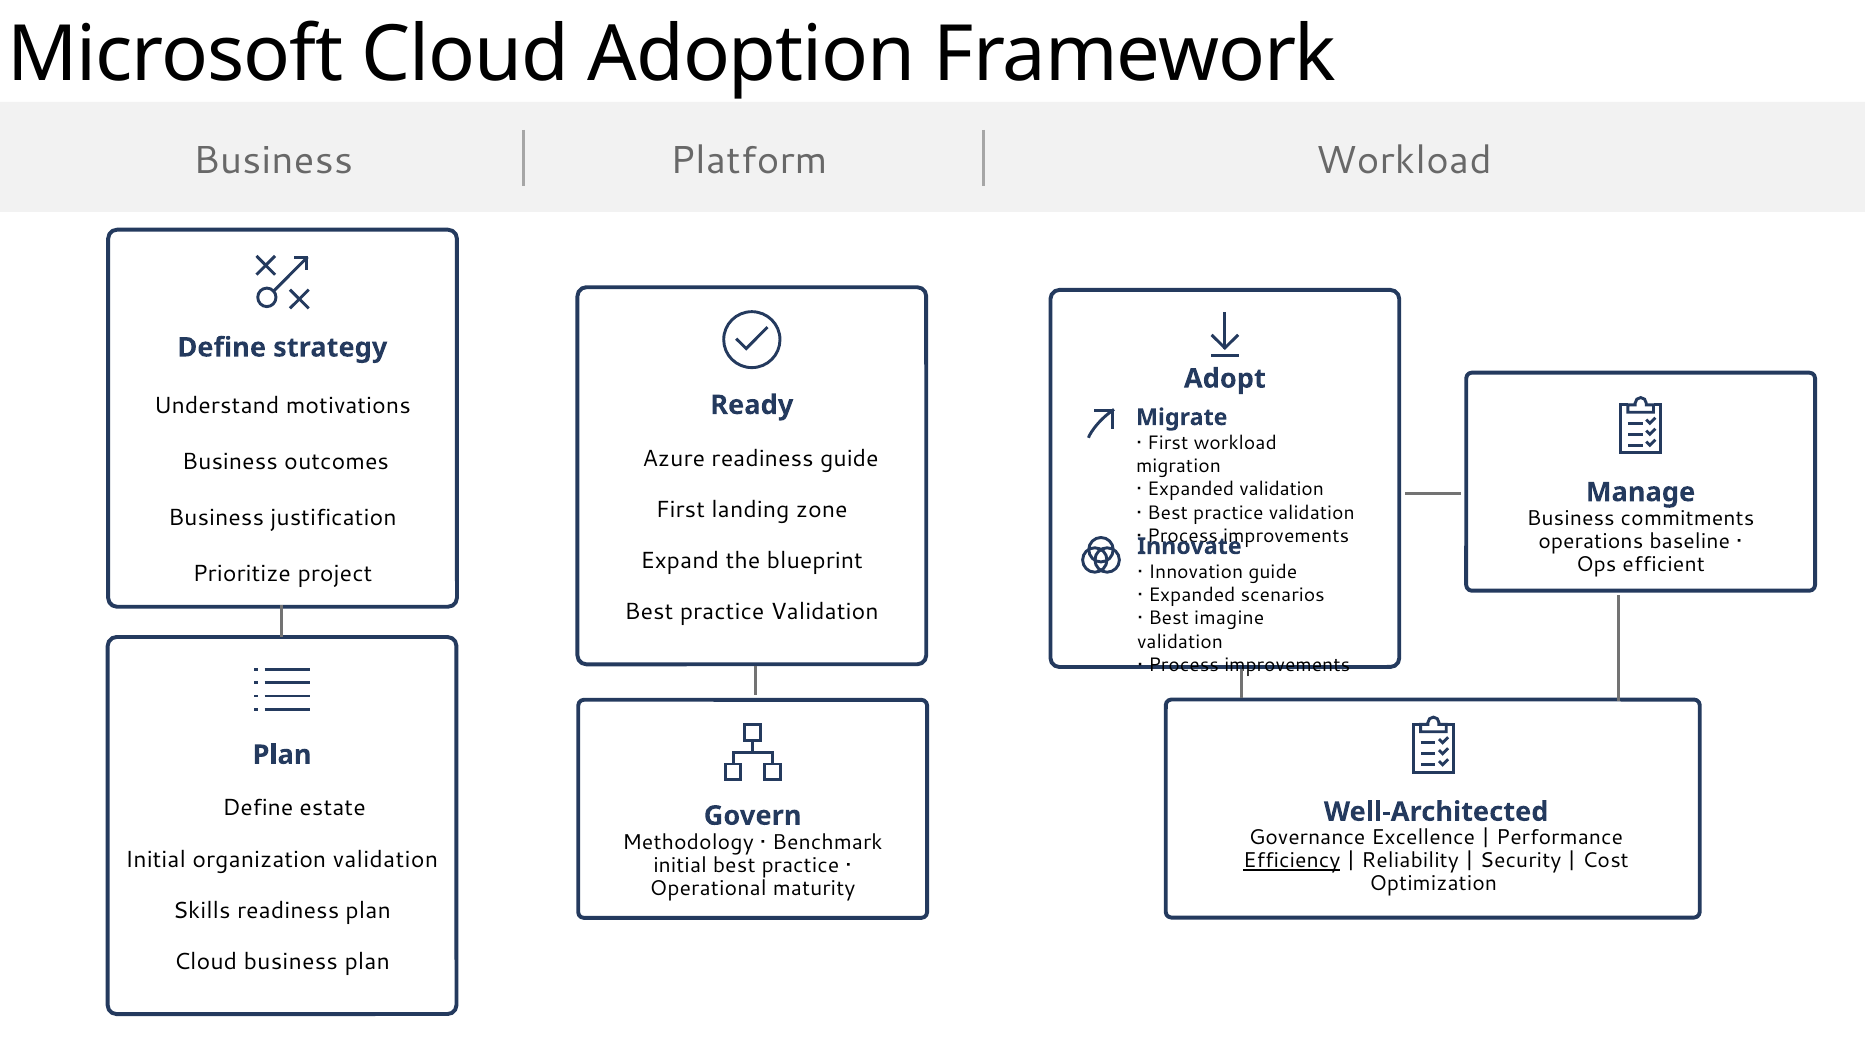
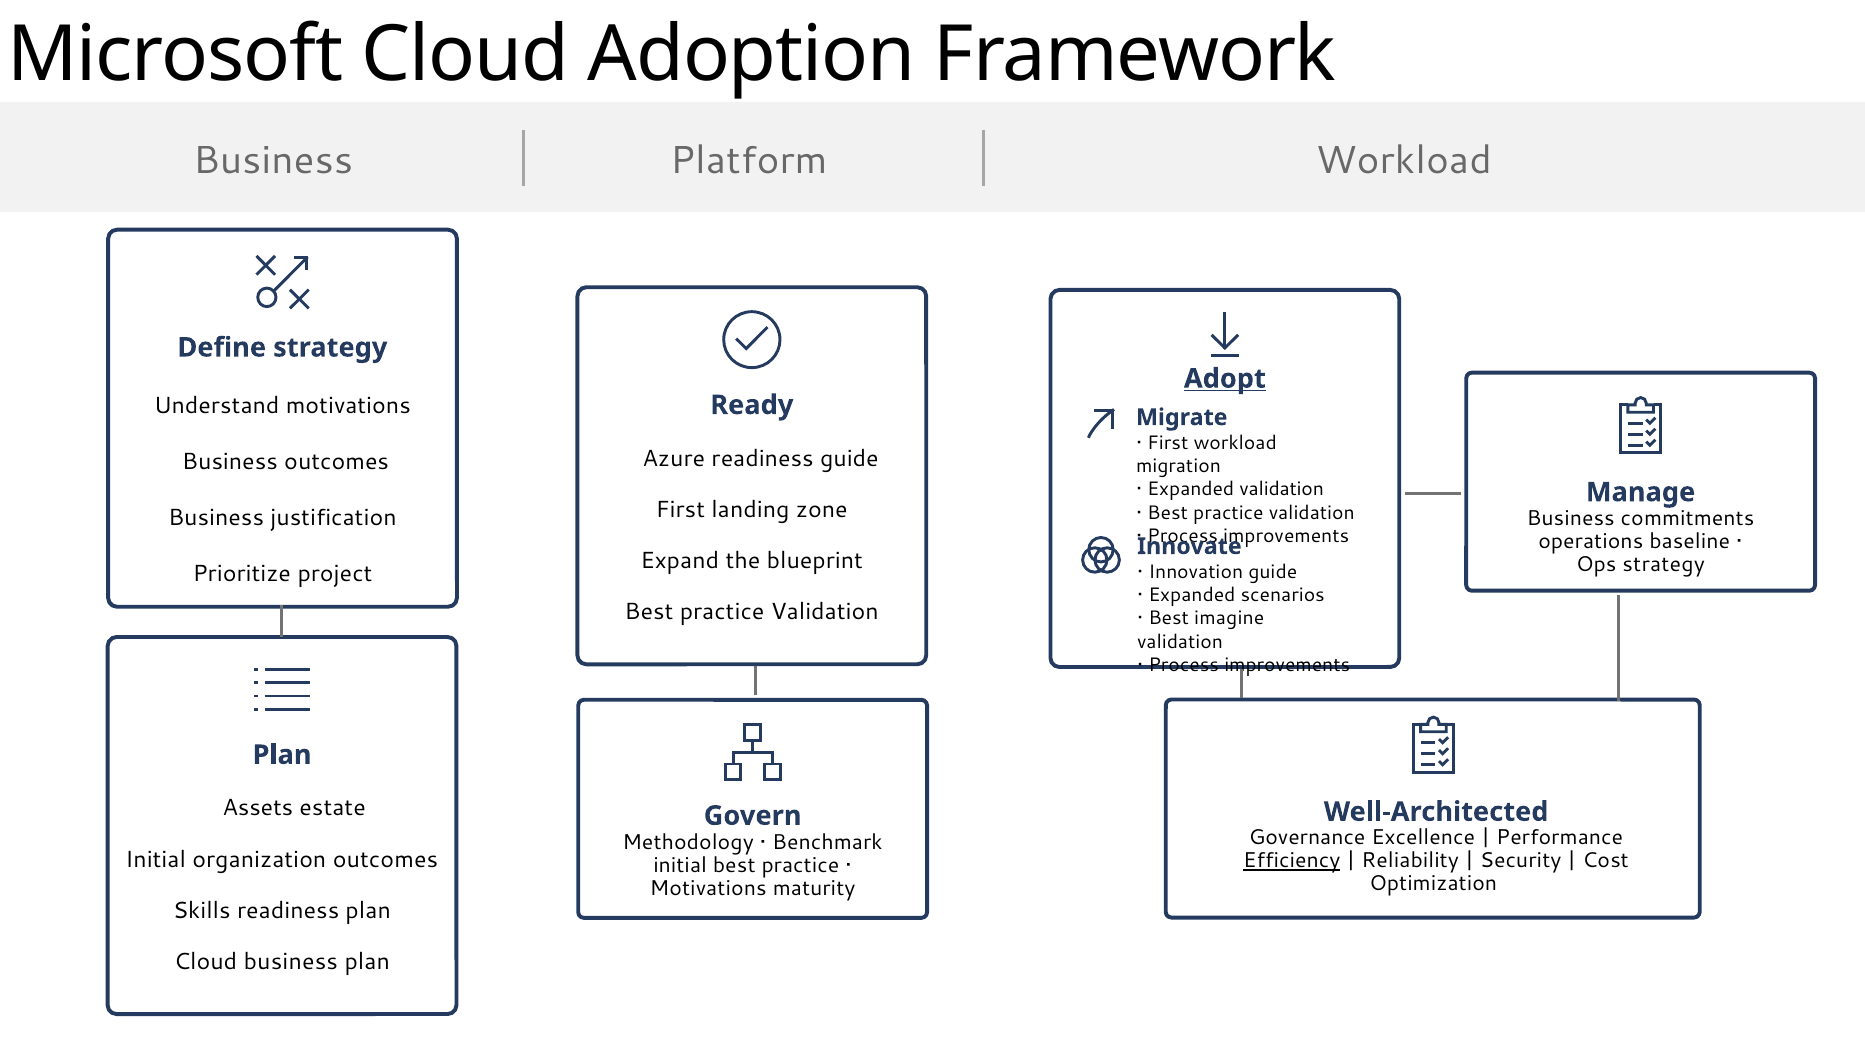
Adopt underline: none -> present
Ops efficient: efficient -> strategy
Define at (258, 808): Define -> Assets
organization validation: validation -> outcomes
Operational at (708, 888): Operational -> Motivations
